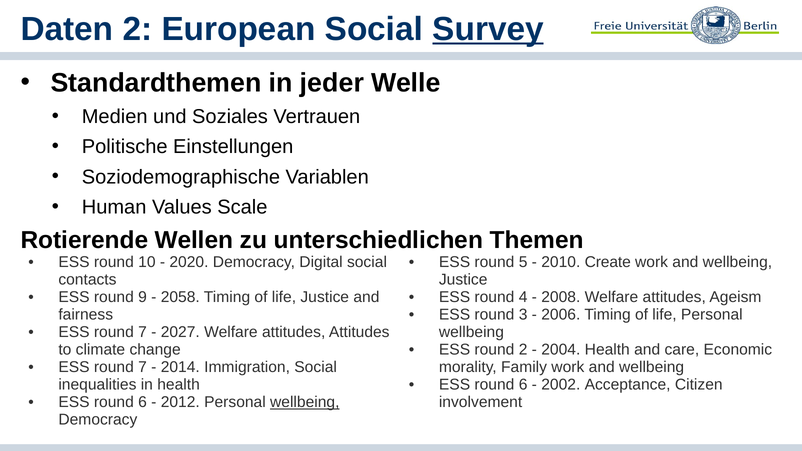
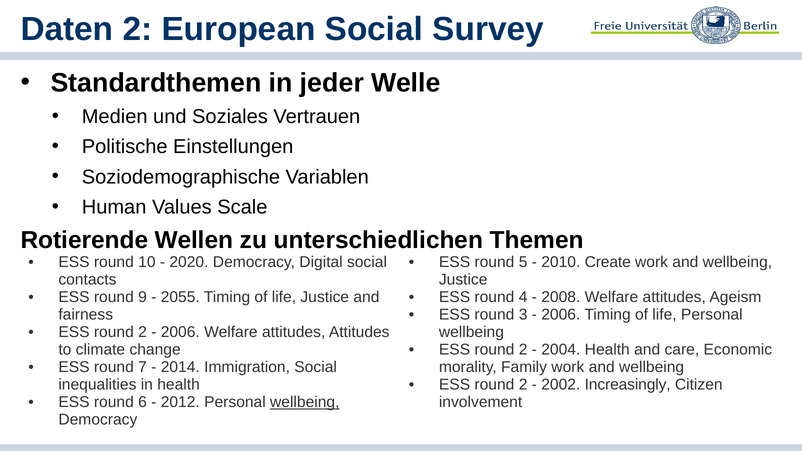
Survey underline: present -> none
2058: 2058 -> 2055
7 at (143, 332): 7 -> 2
2027 at (180, 332): 2027 -> 2006
6 at (523, 385): 6 -> 2
Acceptance: Acceptance -> Increasingly
